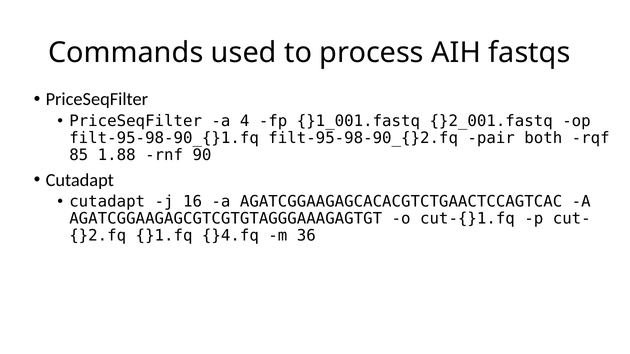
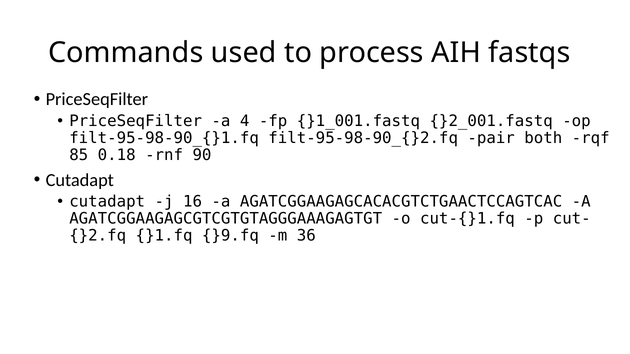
1.88: 1.88 -> 0.18
}4.fq: }4.fq -> }9.fq
